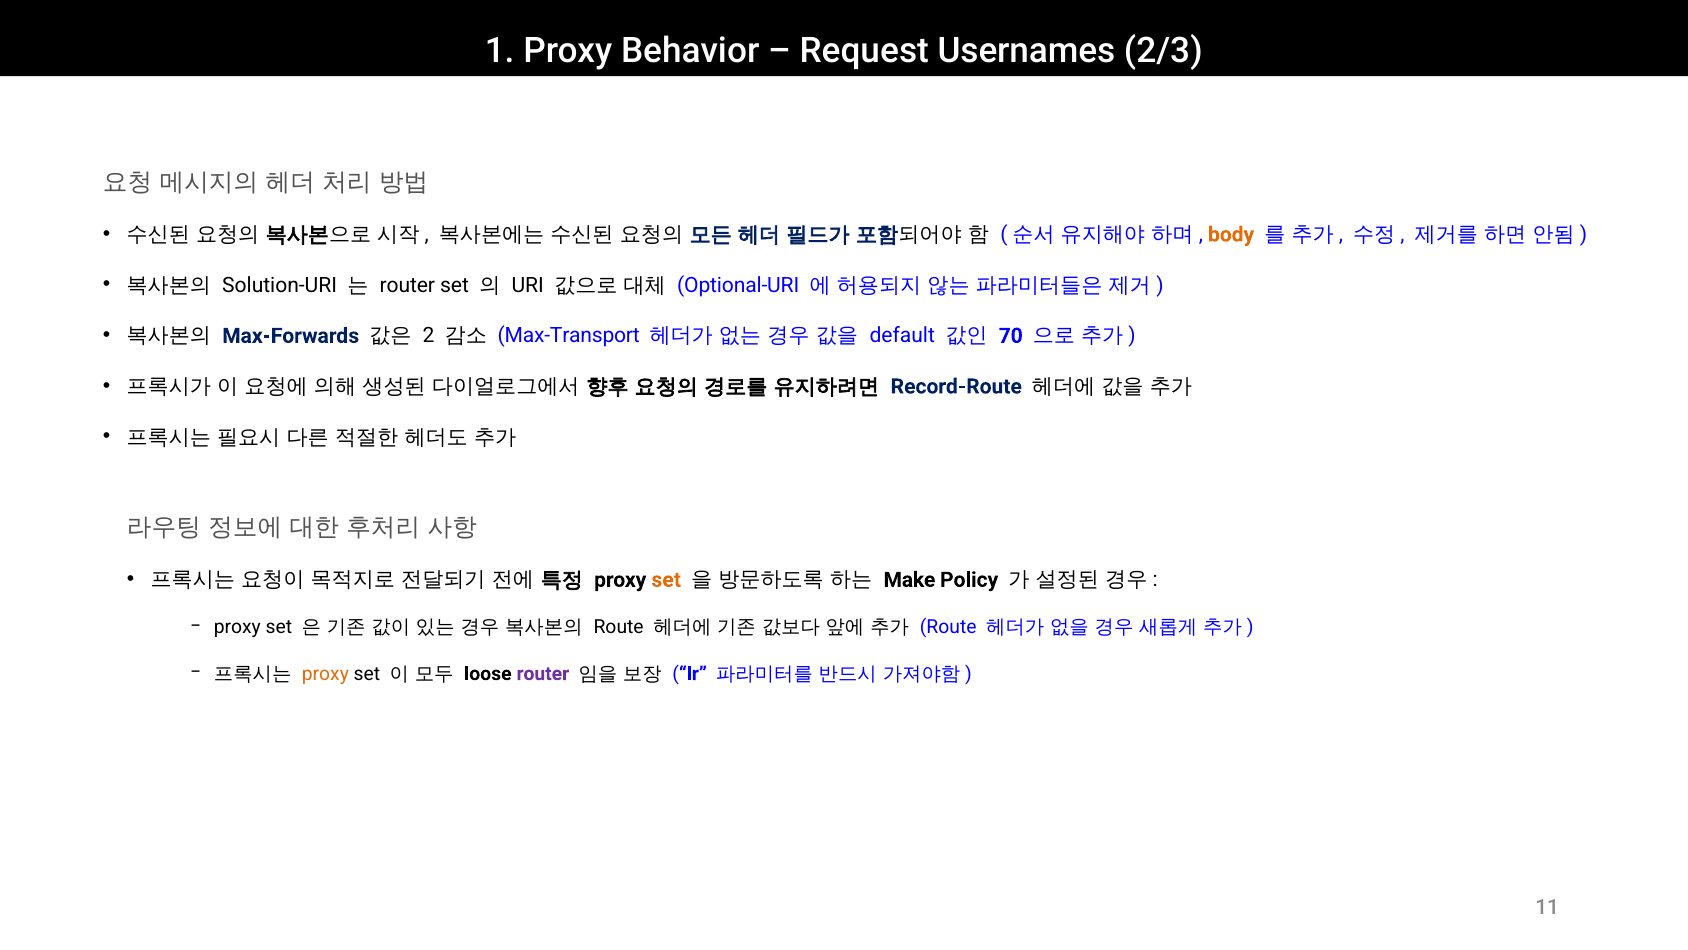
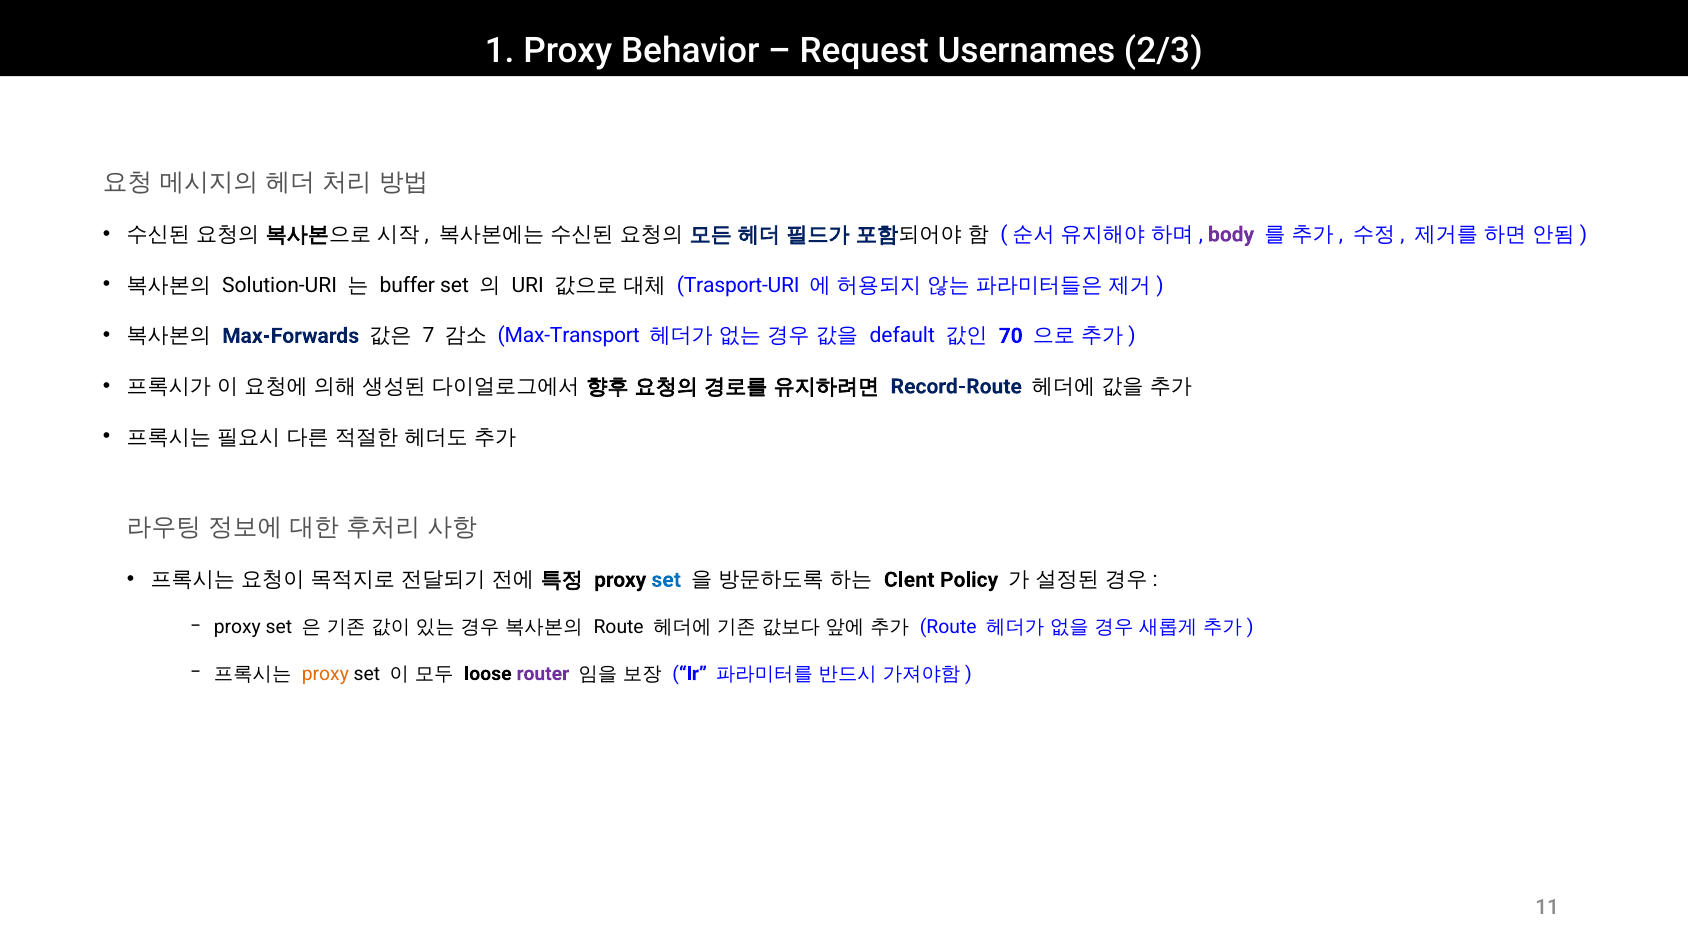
body colour: orange -> purple
router at (407, 285): router -> buffer
Optional-URI: Optional-URI -> Trasport-URI
2: 2 -> 7
set at (666, 579) colour: orange -> blue
Make: Make -> Clent
